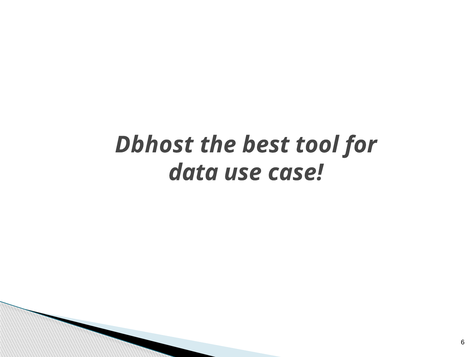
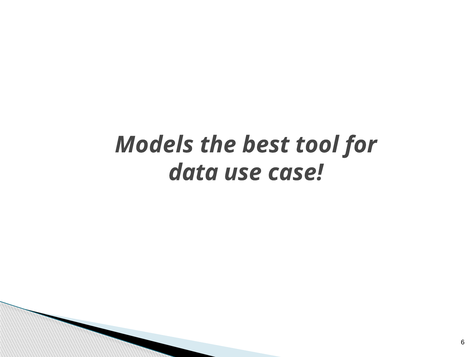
Dbhost: Dbhost -> Models
